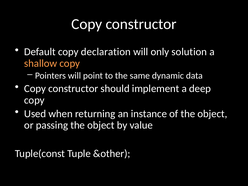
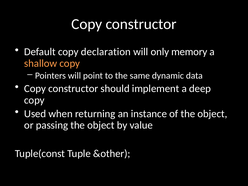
solution: solution -> memory
